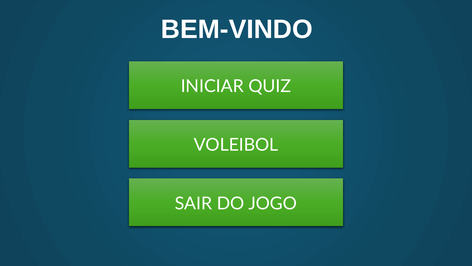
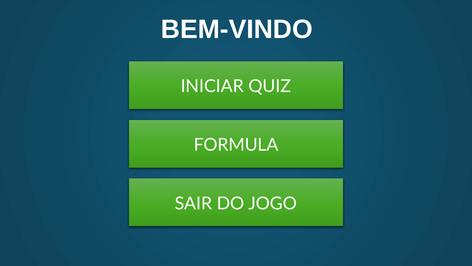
VOLEIBOL: VOLEIBOL -> FORMULA
